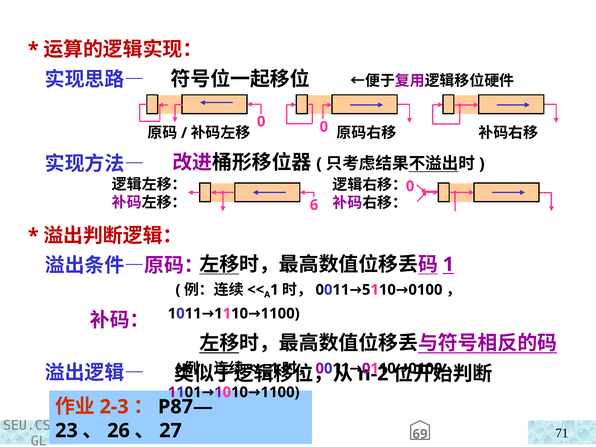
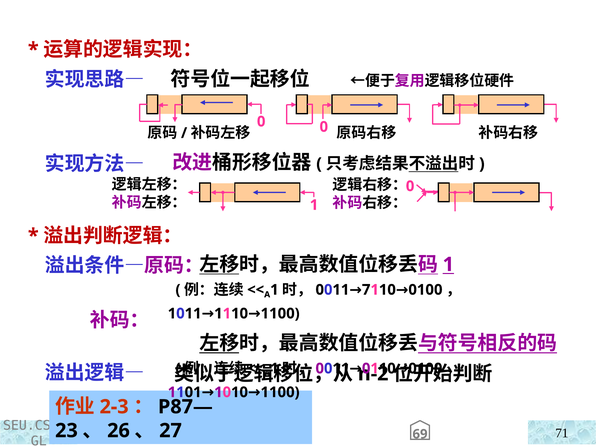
6 at (314, 205): 6 -> 1
5: 5 -> 7
